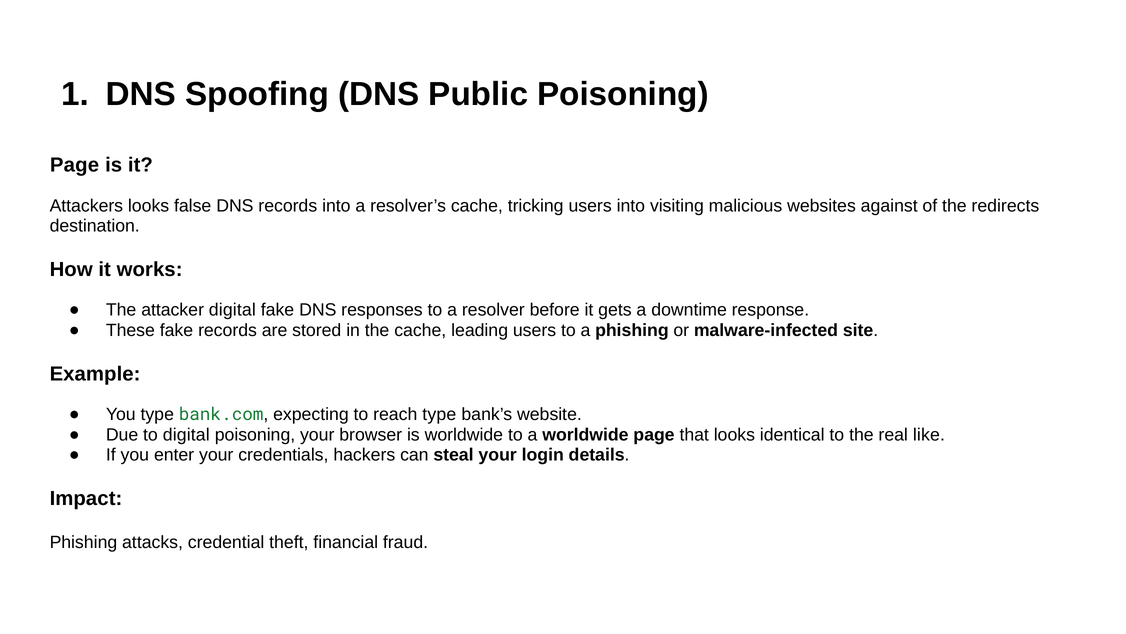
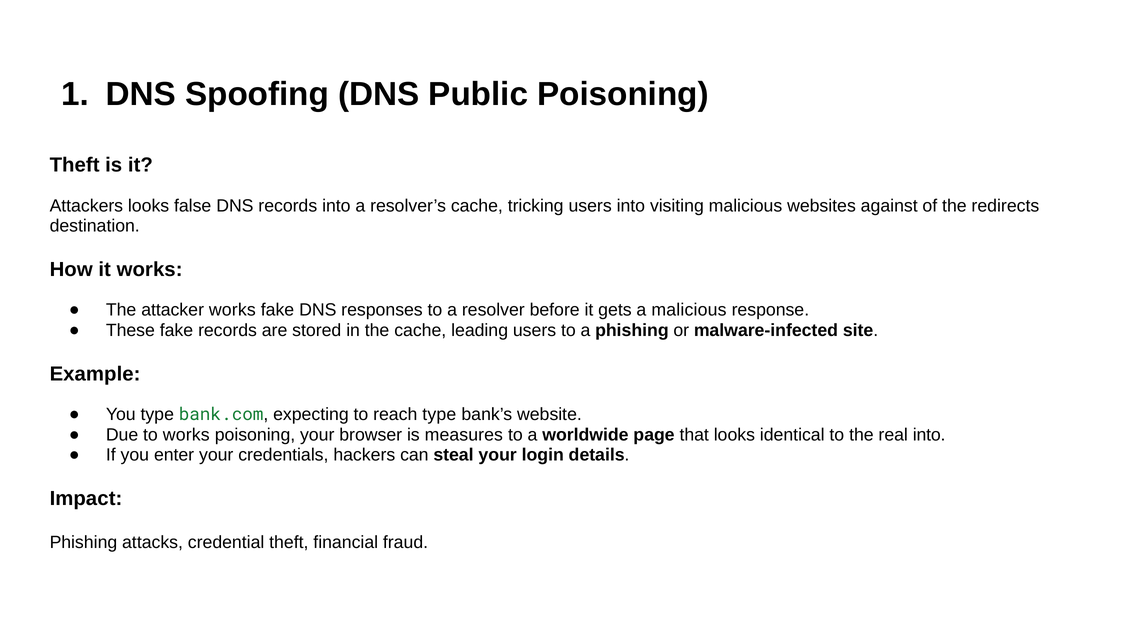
Page at (75, 165): Page -> Theft
attacker digital: digital -> works
a downtime: downtime -> malicious
to digital: digital -> works
is worldwide: worldwide -> measures
real like: like -> into
